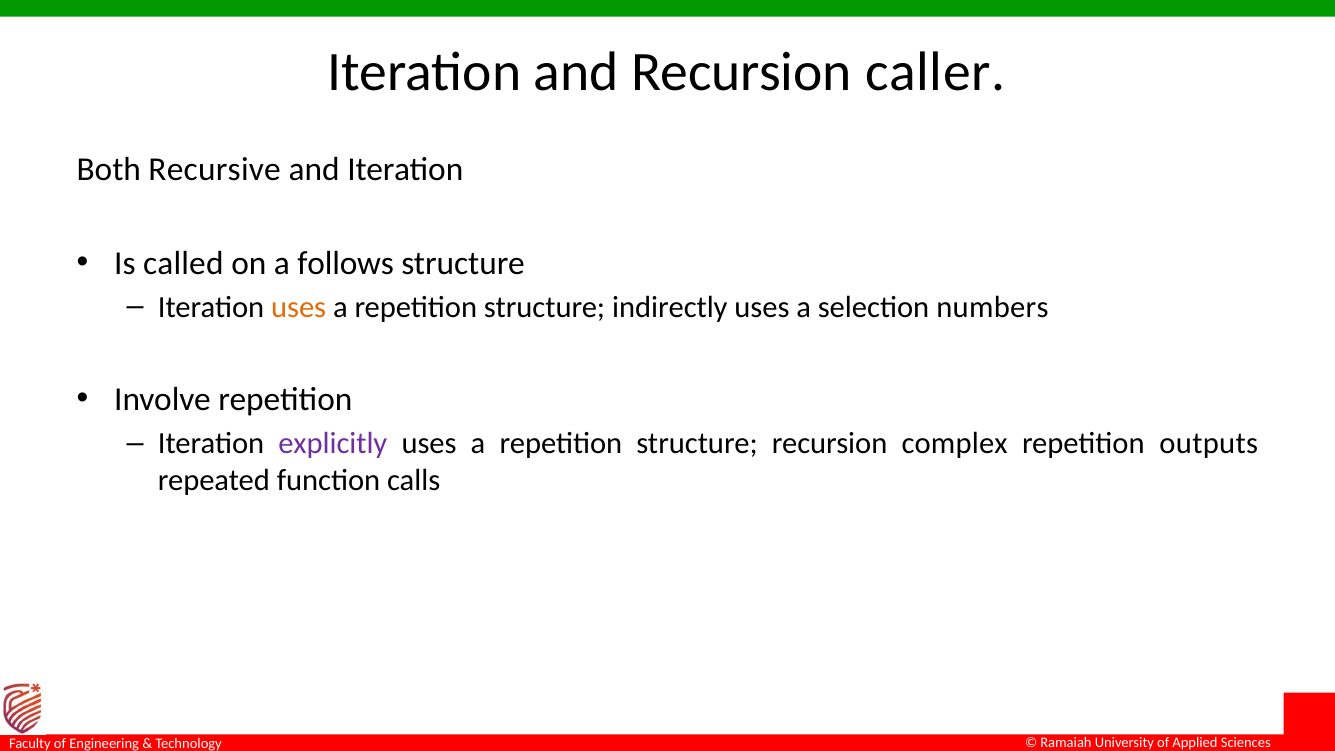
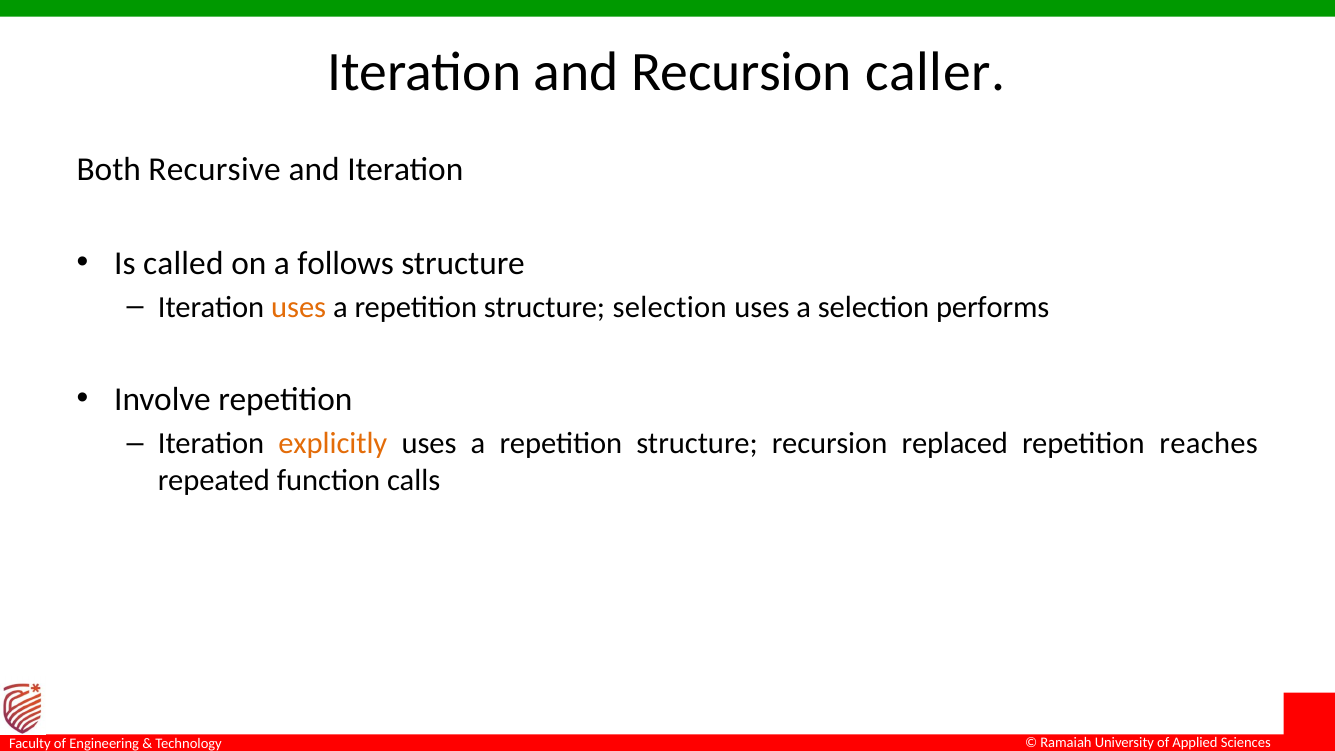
structure indirectly: indirectly -> selection
numbers: numbers -> performs
explicitly colour: purple -> orange
complex: complex -> replaced
outputs: outputs -> reaches
